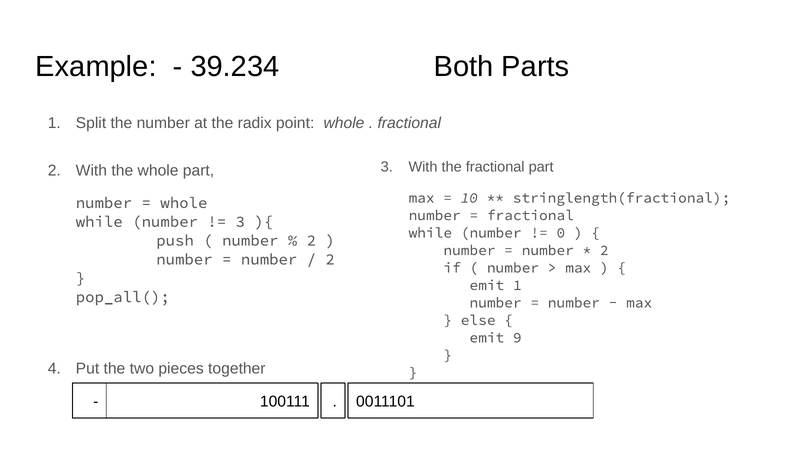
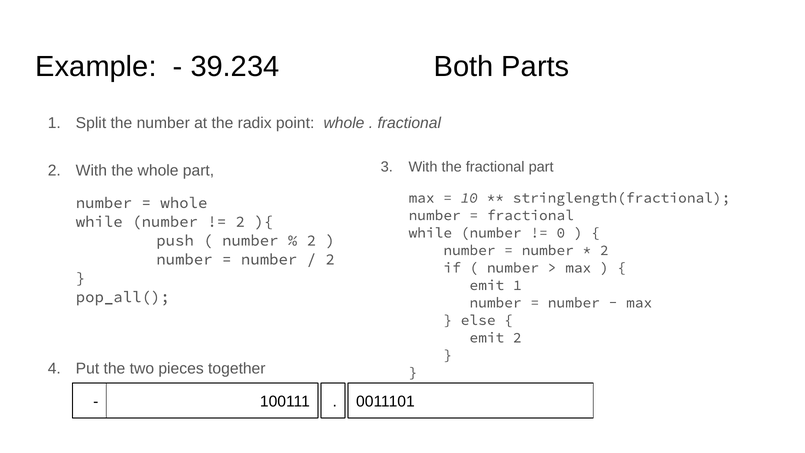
3 at (240, 222): 3 -> 2
emit 9: 9 -> 2
